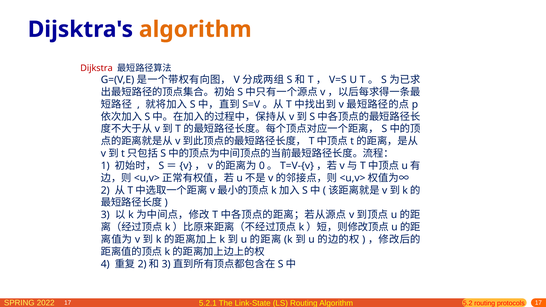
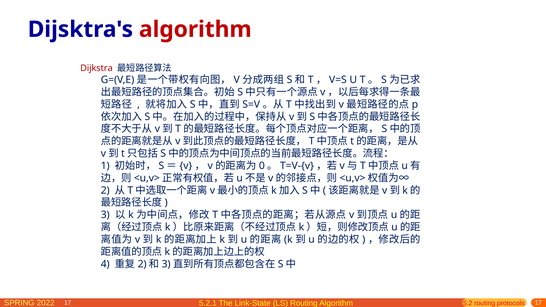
algorithm at (195, 29) colour: orange -> red
